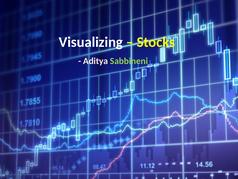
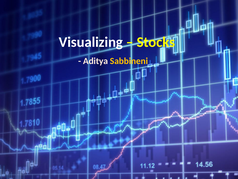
Sabbineni colour: light green -> yellow
